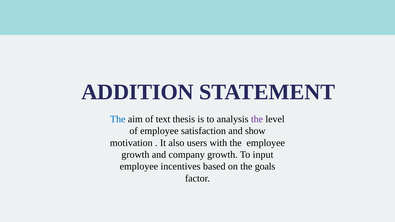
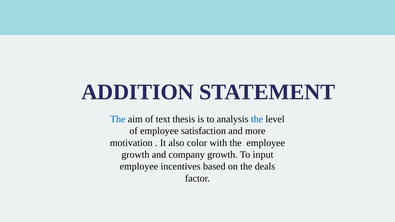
the at (257, 119) colour: purple -> blue
show: show -> more
users: users -> color
goals: goals -> deals
